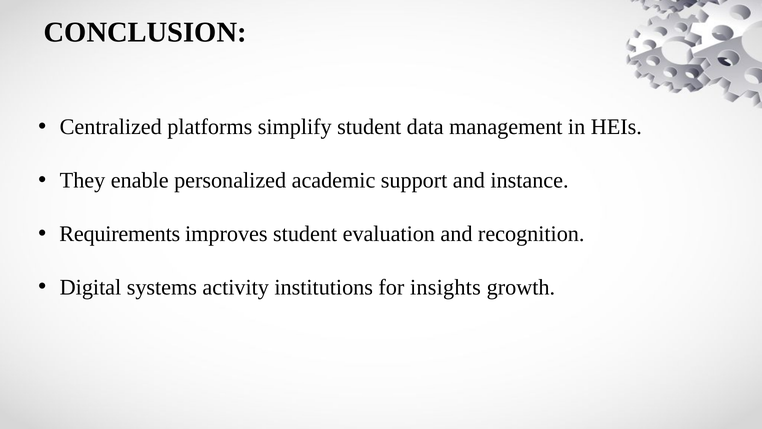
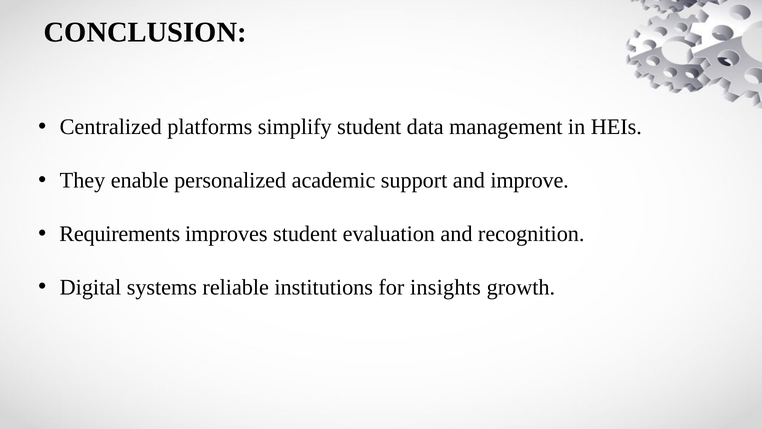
instance: instance -> improve
activity: activity -> reliable
